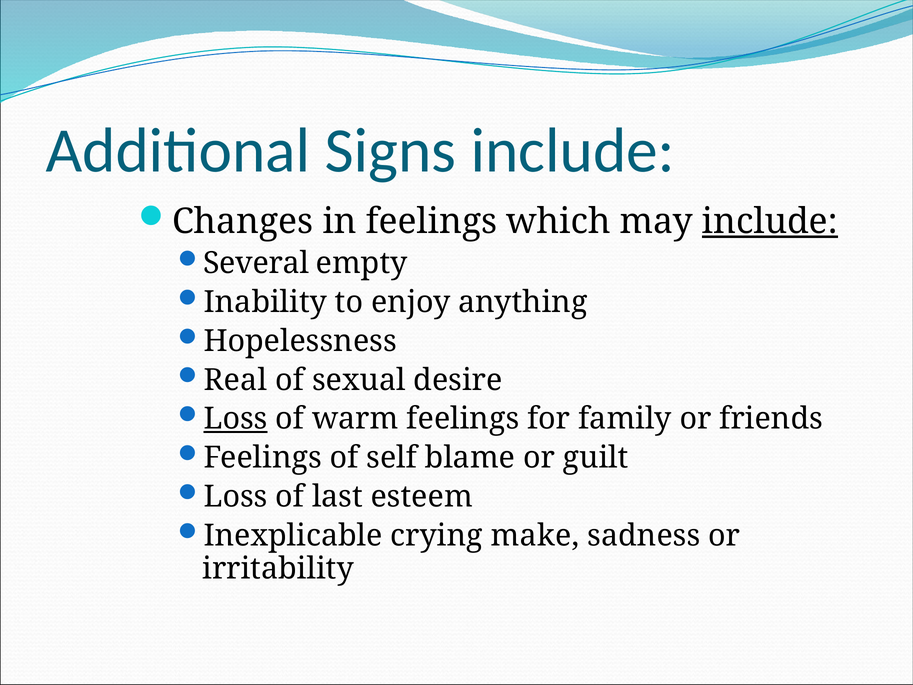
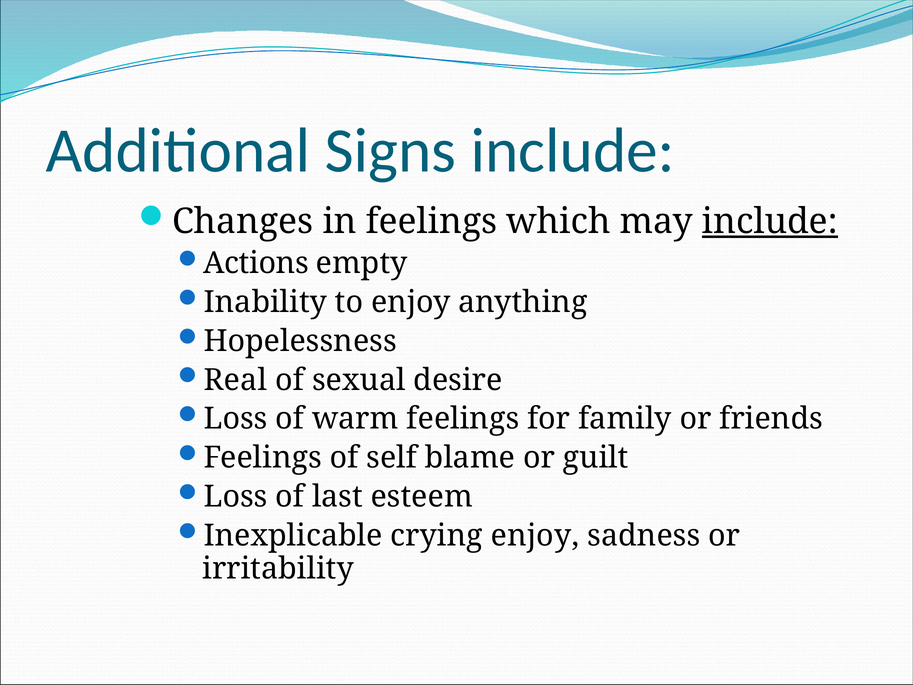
Several: Several -> Actions
Loss at (236, 419) underline: present -> none
crying make: make -> enjoy
